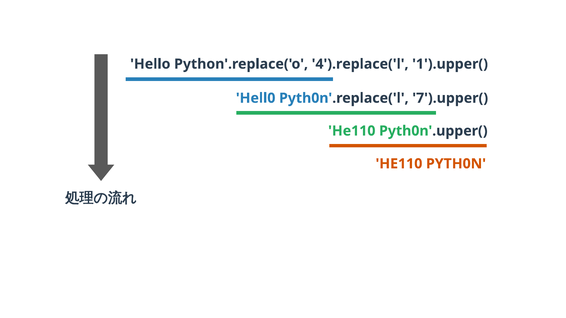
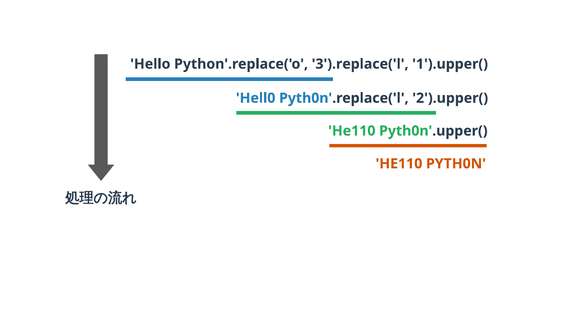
4').replace('l: 4').replace('l -> 3').replace('l
7').upper(: 7').upper( -> 2').upper(
